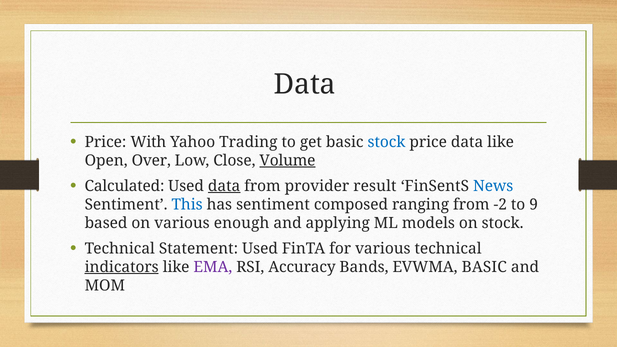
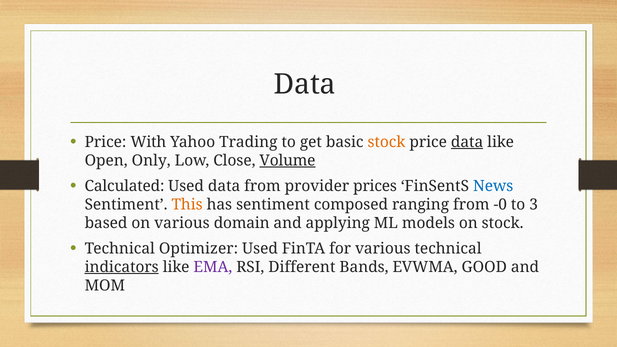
stock at (387, 142) colour: blue -> orange
data at (467, 142) underline: none -> present
Over: Over -> Only
data at (224, 186) underline: present -> none
result: result -> prices
This colour: blue -> orange
-2: -2 -> -0
9: 9 -> 3
enough: enough -> domain
Statement: Statement -> Optimizer
Accuracy: Accuracy -> Different
EVWMA BASIC: BASIC -> GOOD
